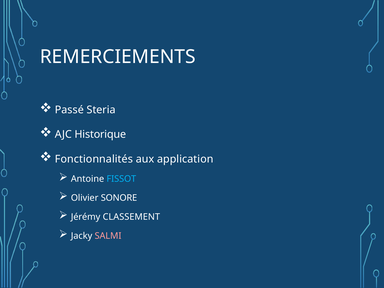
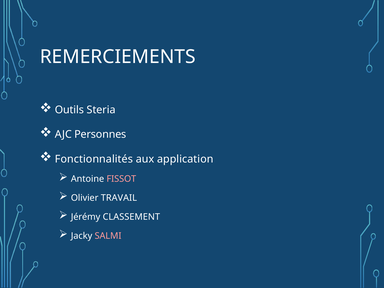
Passé: Passé -> Outils
Historique: Historique -> Personnes
FISSOT colour: light blue -> pink
SONORE: SONORE -> TRAVAIL
